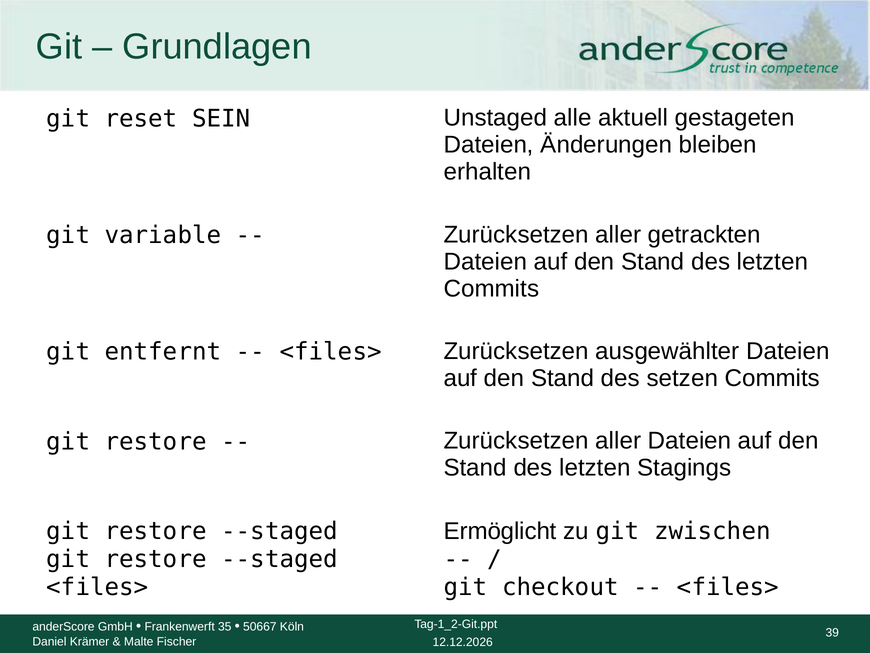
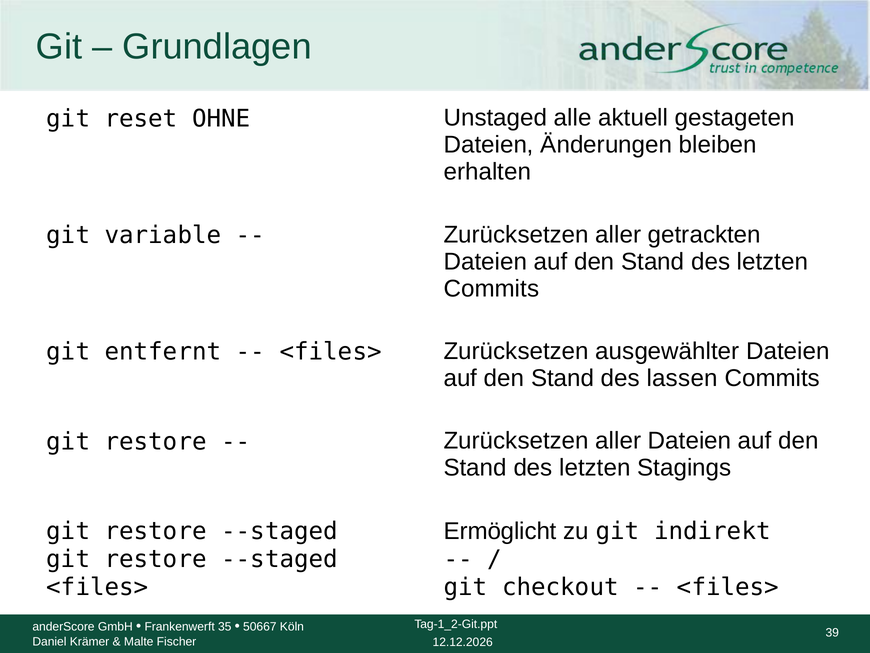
SEIN: SEIN -> OHNE
setzen: setzen -> lassen
zwischen: zwischen -> indirekt
